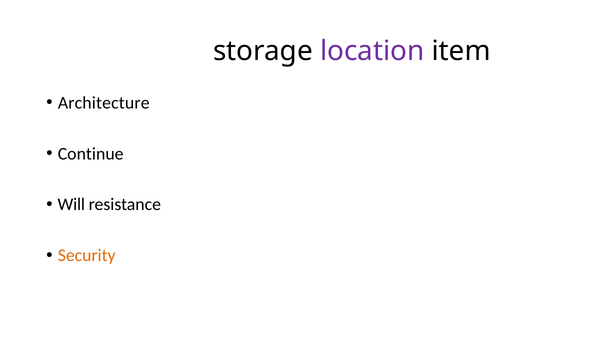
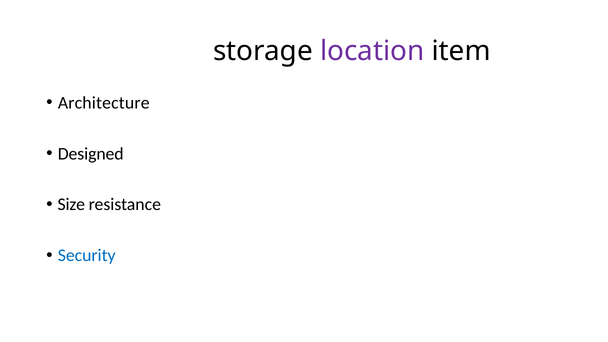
Continue: Continue -> Designed
Will: Will -> Size
Security colour: orange -> blue
